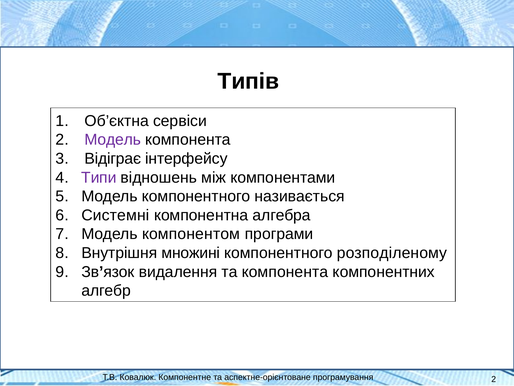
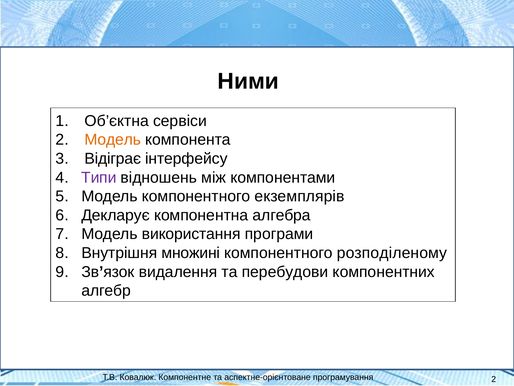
Типів: Типів -> Ними
Модель at (113, 140) colour: purple -> orange
називається: називається -> екземплярів
Системні: Системні -> Декларує
компонентом: компонентом -> використання
та компонента: компонента -> перебудови
